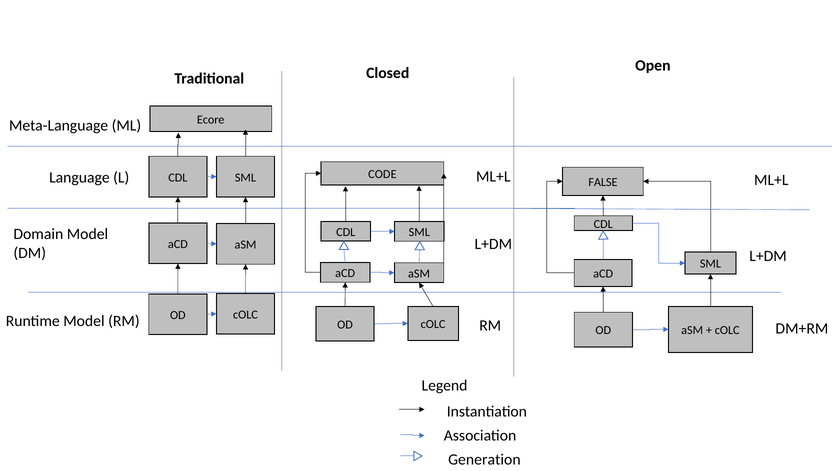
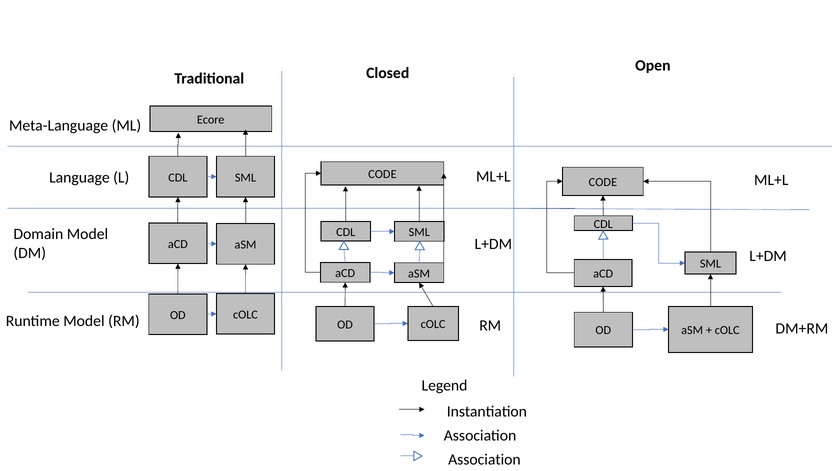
FALSE at (603, 182): FALSE -> CODE
Generation at (484, 460): Generation -> Association
